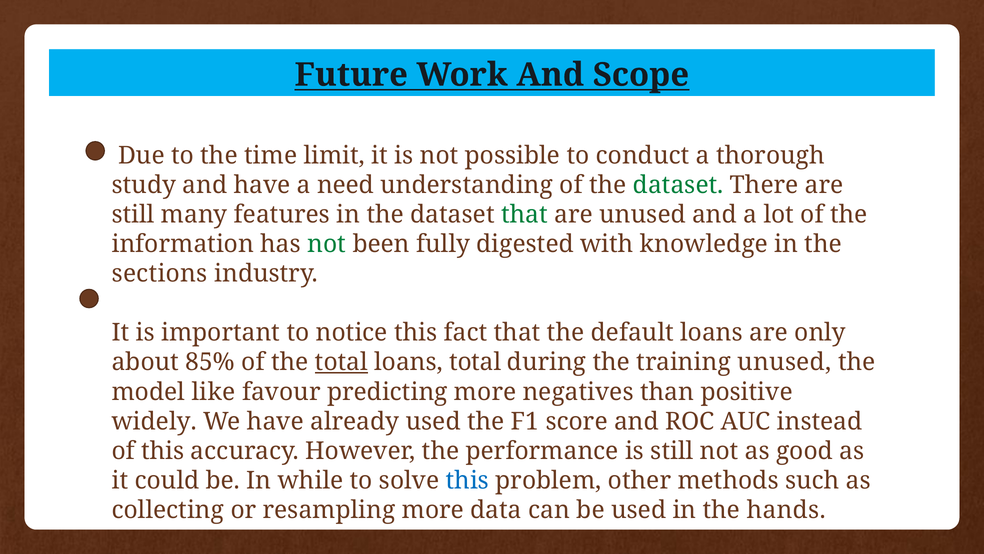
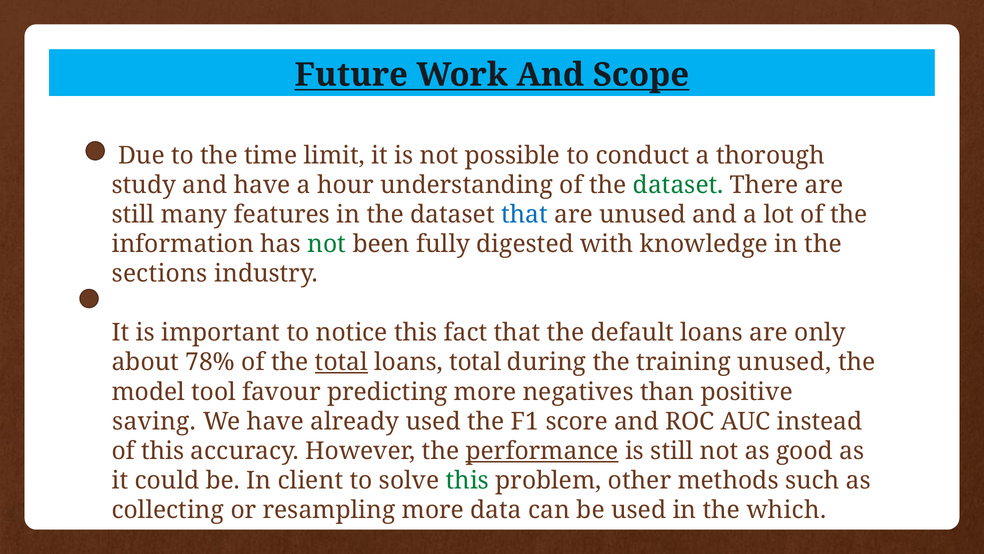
need: need -> hour
that at (524, 214) colour: green -> blue
85%: 85% -> 78%
like: like -> tool
widely: widely -> saving
performance underline: none -> present
while: while -> client
this at (467, 480) colour: blue -> green
hands: hands -> which
